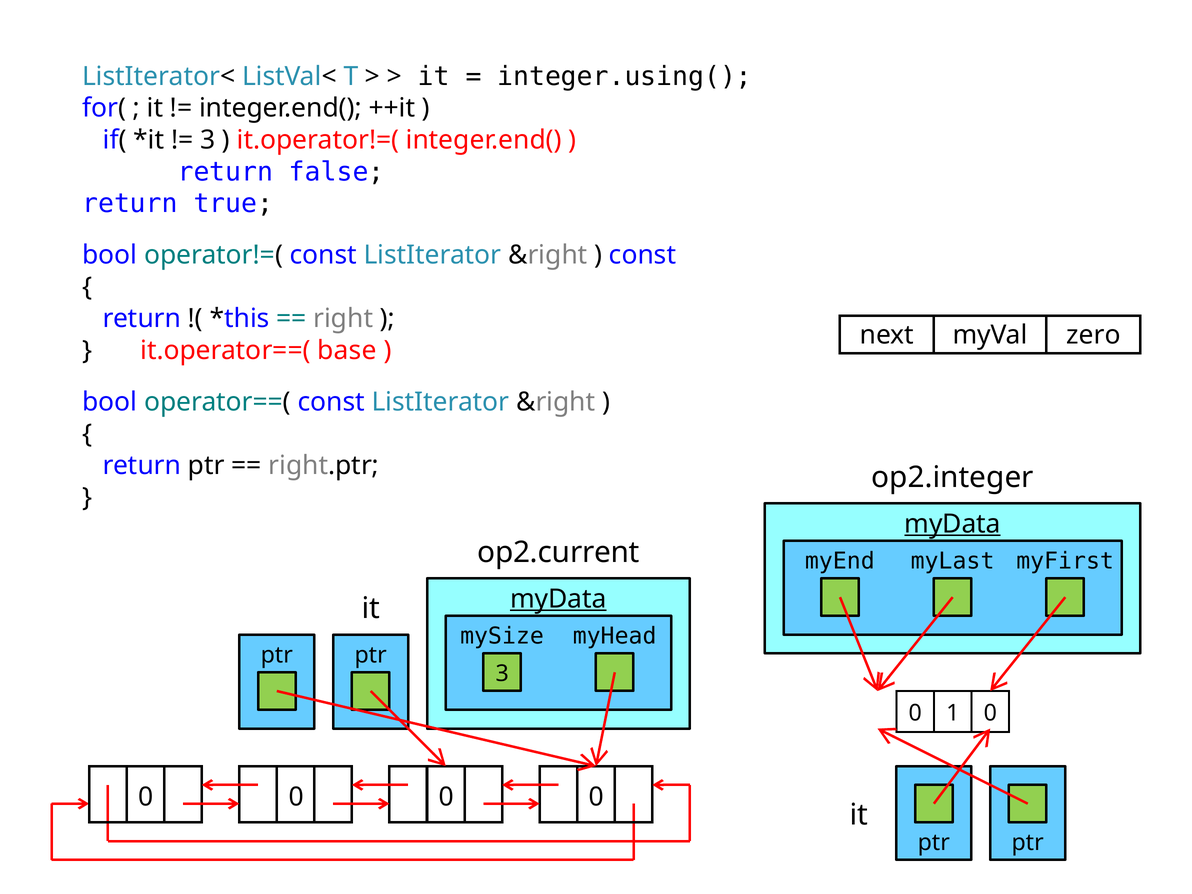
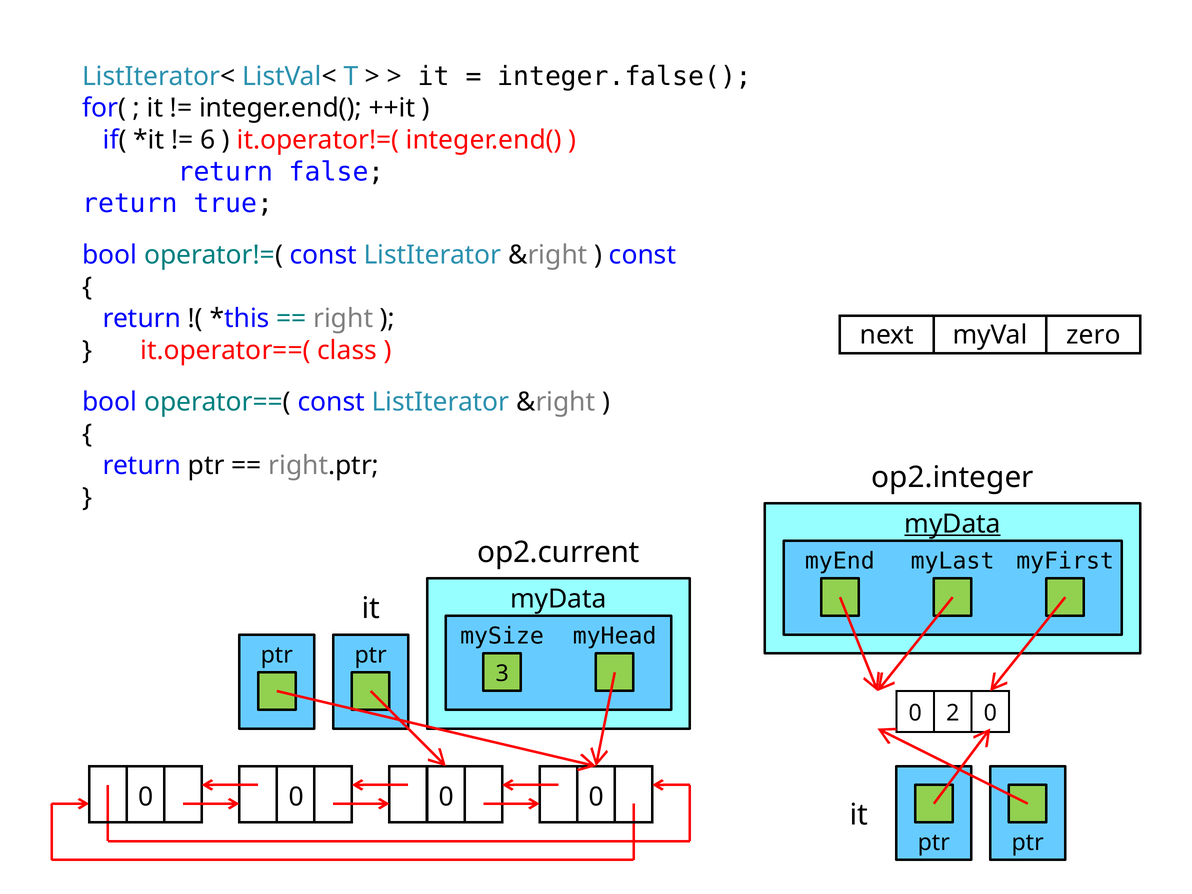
integer.using(: integer.using( -> integer.false(
3 at (208, 140): 3 -> 6
base: base -> class
myData at (558, 599) underline: present -> none
1: 1 -> 2
